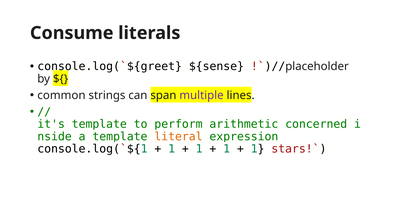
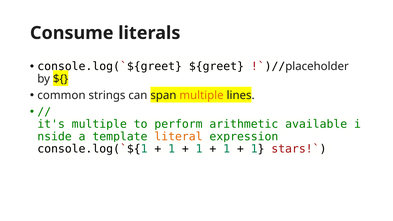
${sense: ${sense -> ${greet
multiple at (202, 95) colour: purple -> orange
template at (99, 124): template -> multiple
concerned: concerned -> available
